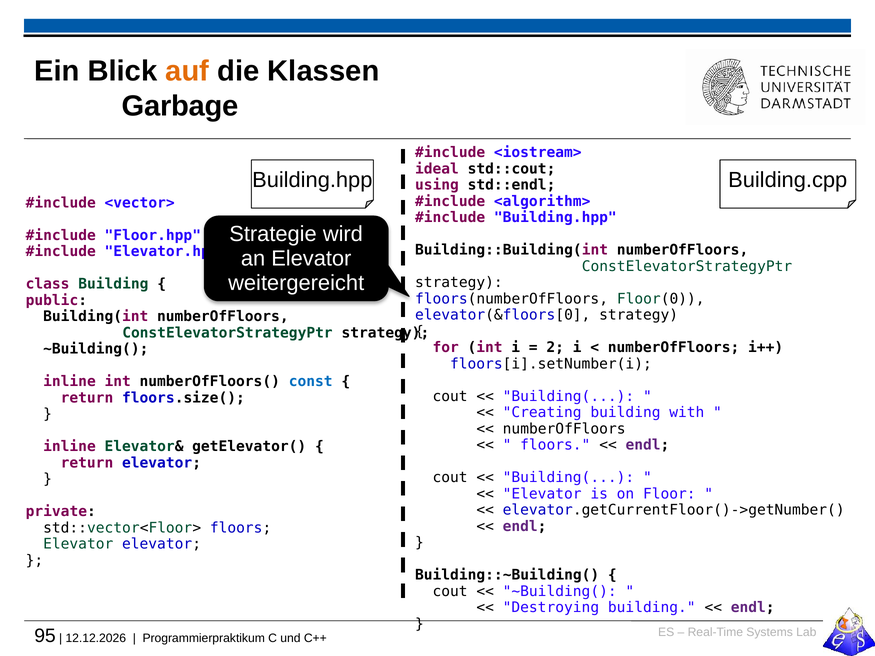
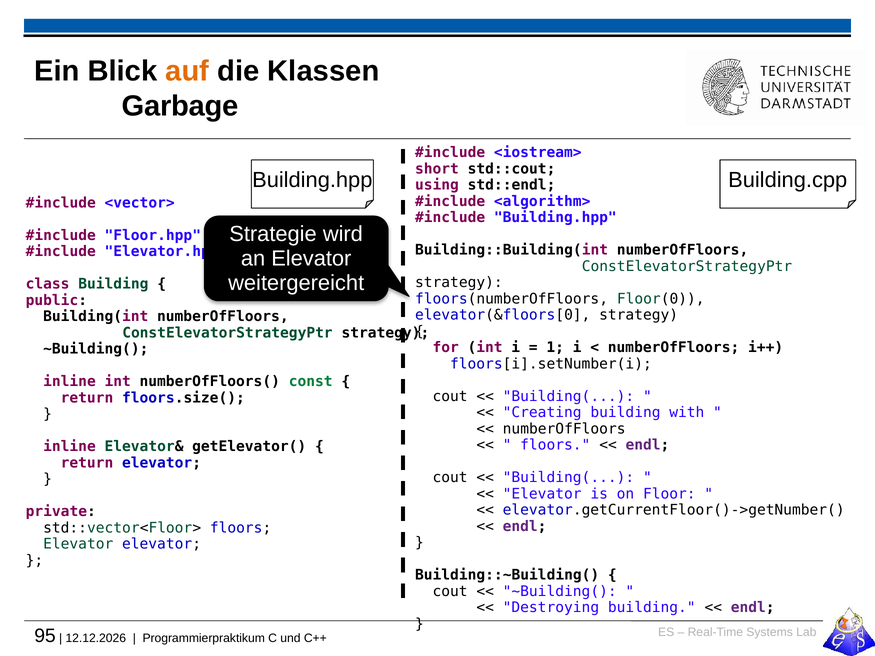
ideal: ideal -> short
2: 2 -> 1
const colour: blue -> green
